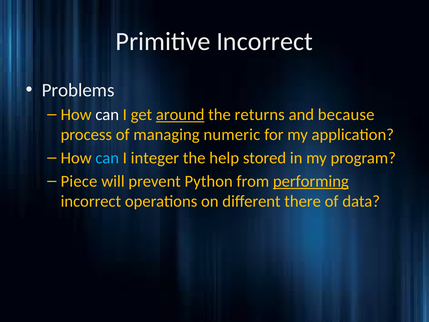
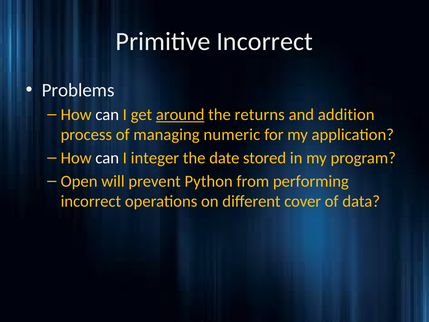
because: because -> addition
can at (107, 158) colour: light blue -> white
help: help -> date
Piece: Piece -> Open
performing underline: present -> none
there: there -> cover
